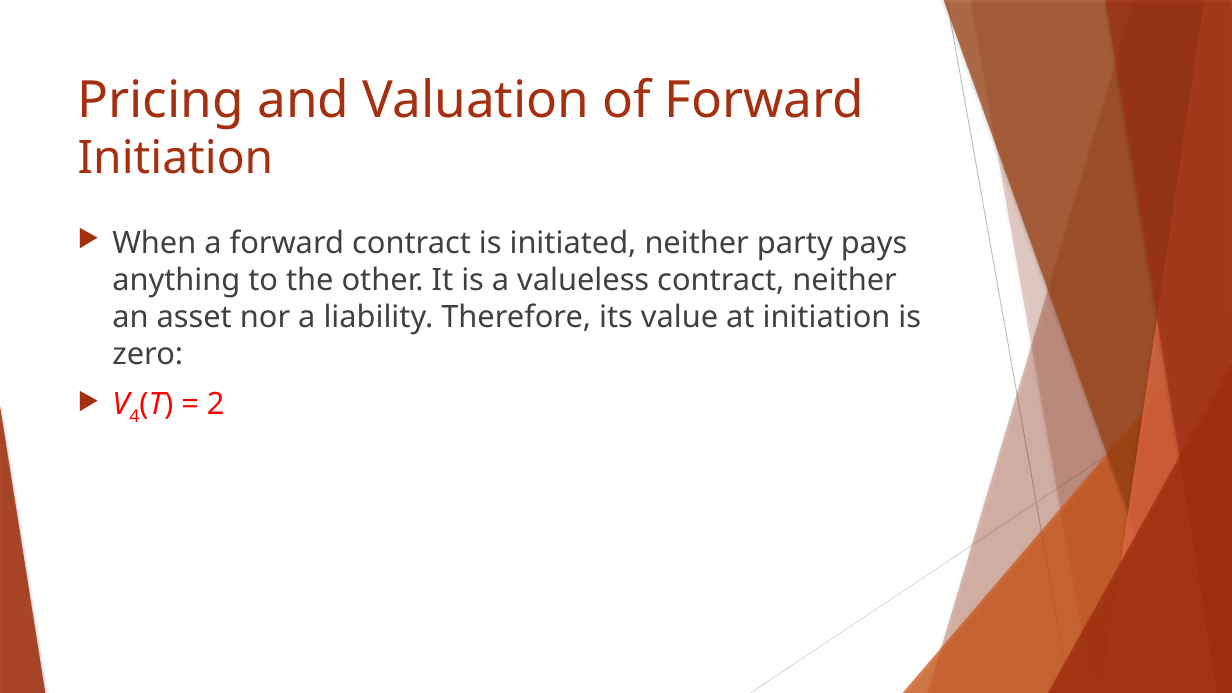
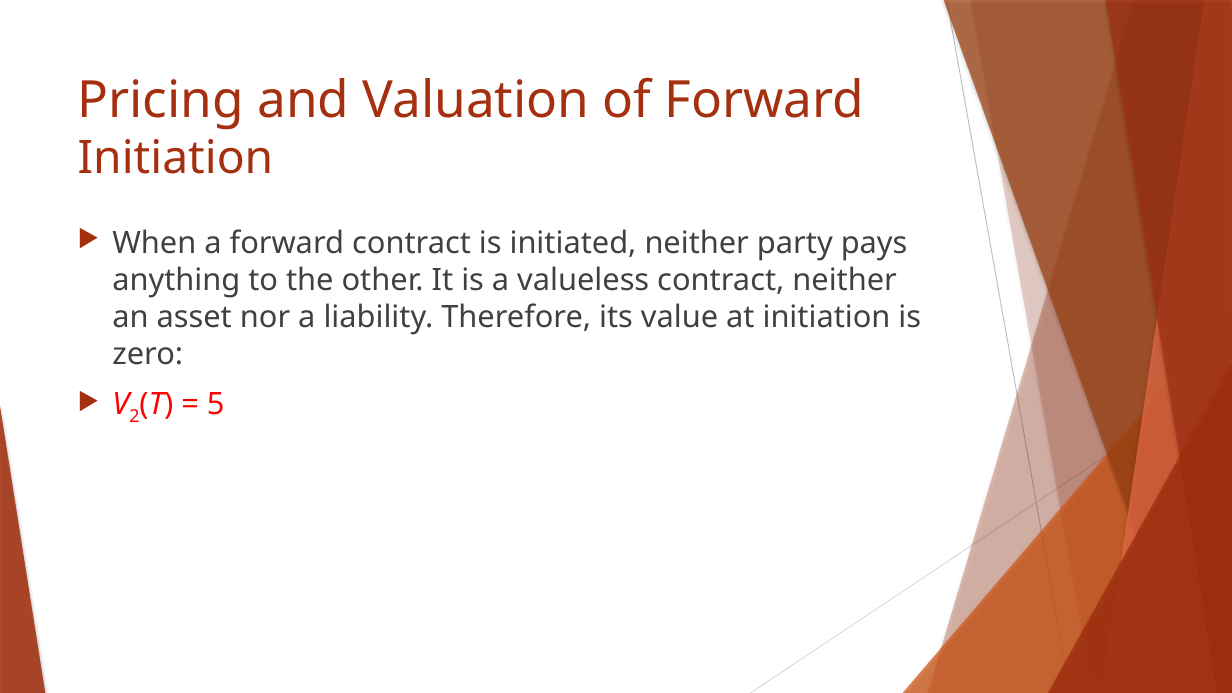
4: 4 -> 2
2: 2 -> 5
